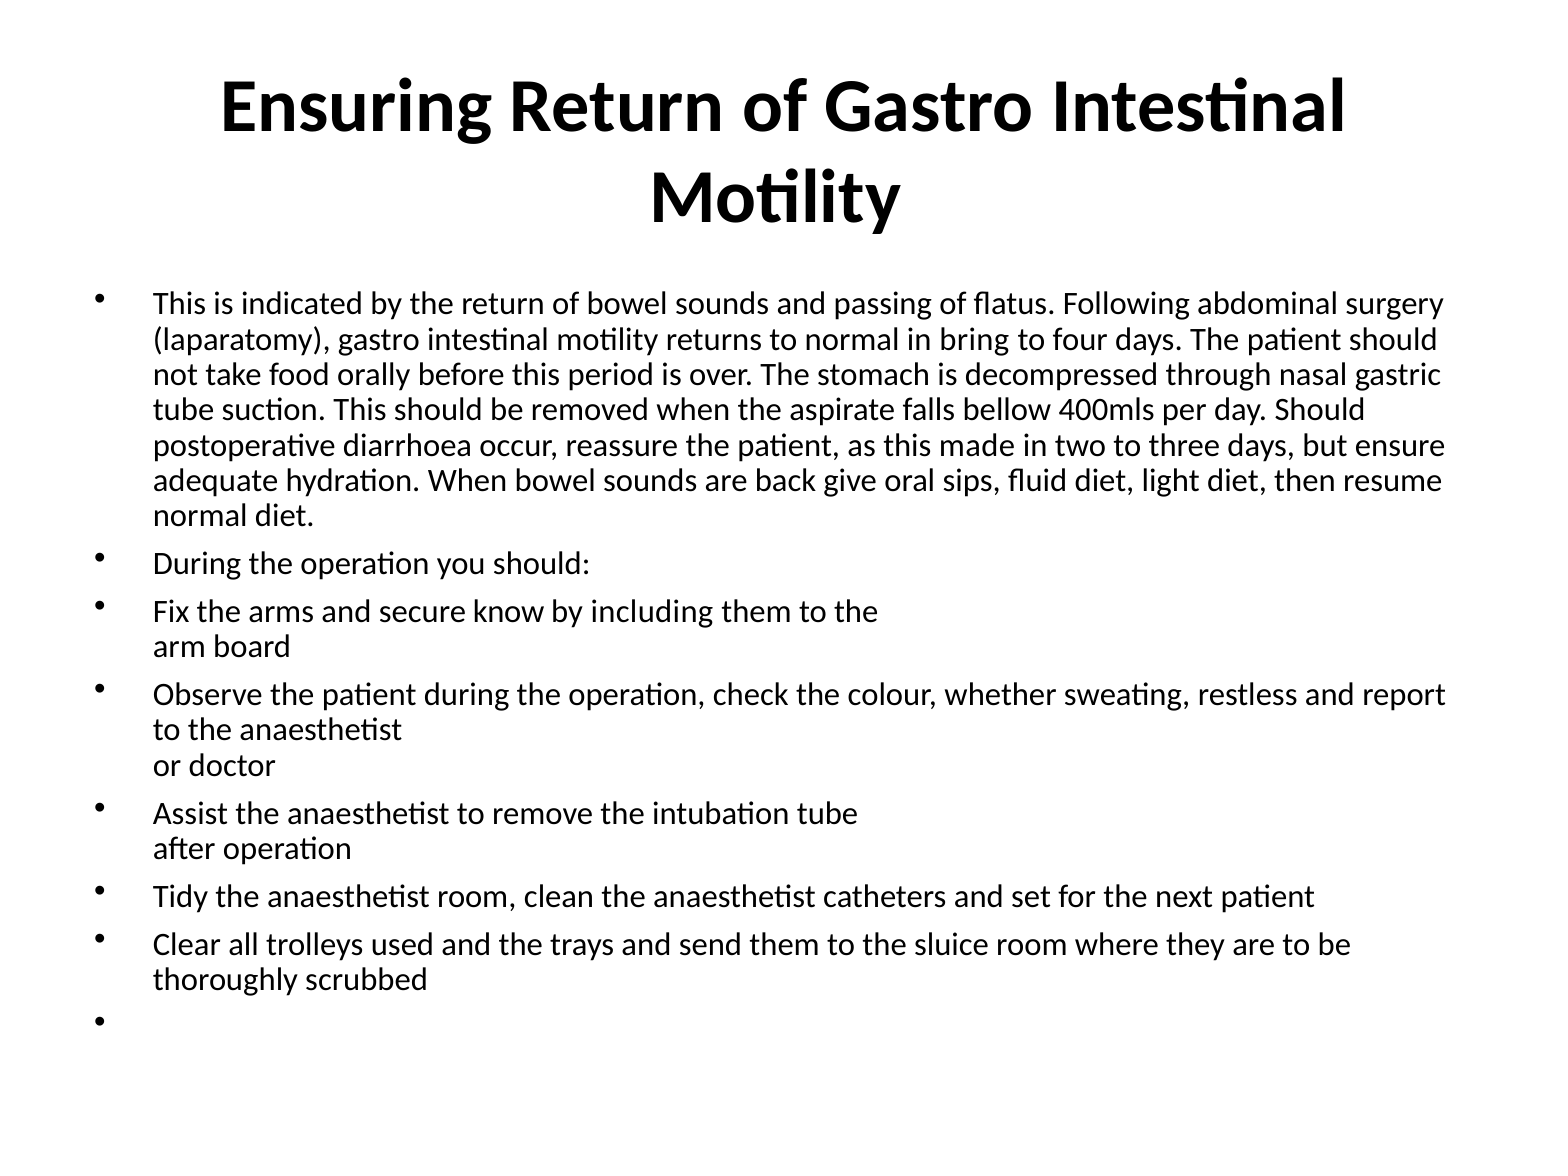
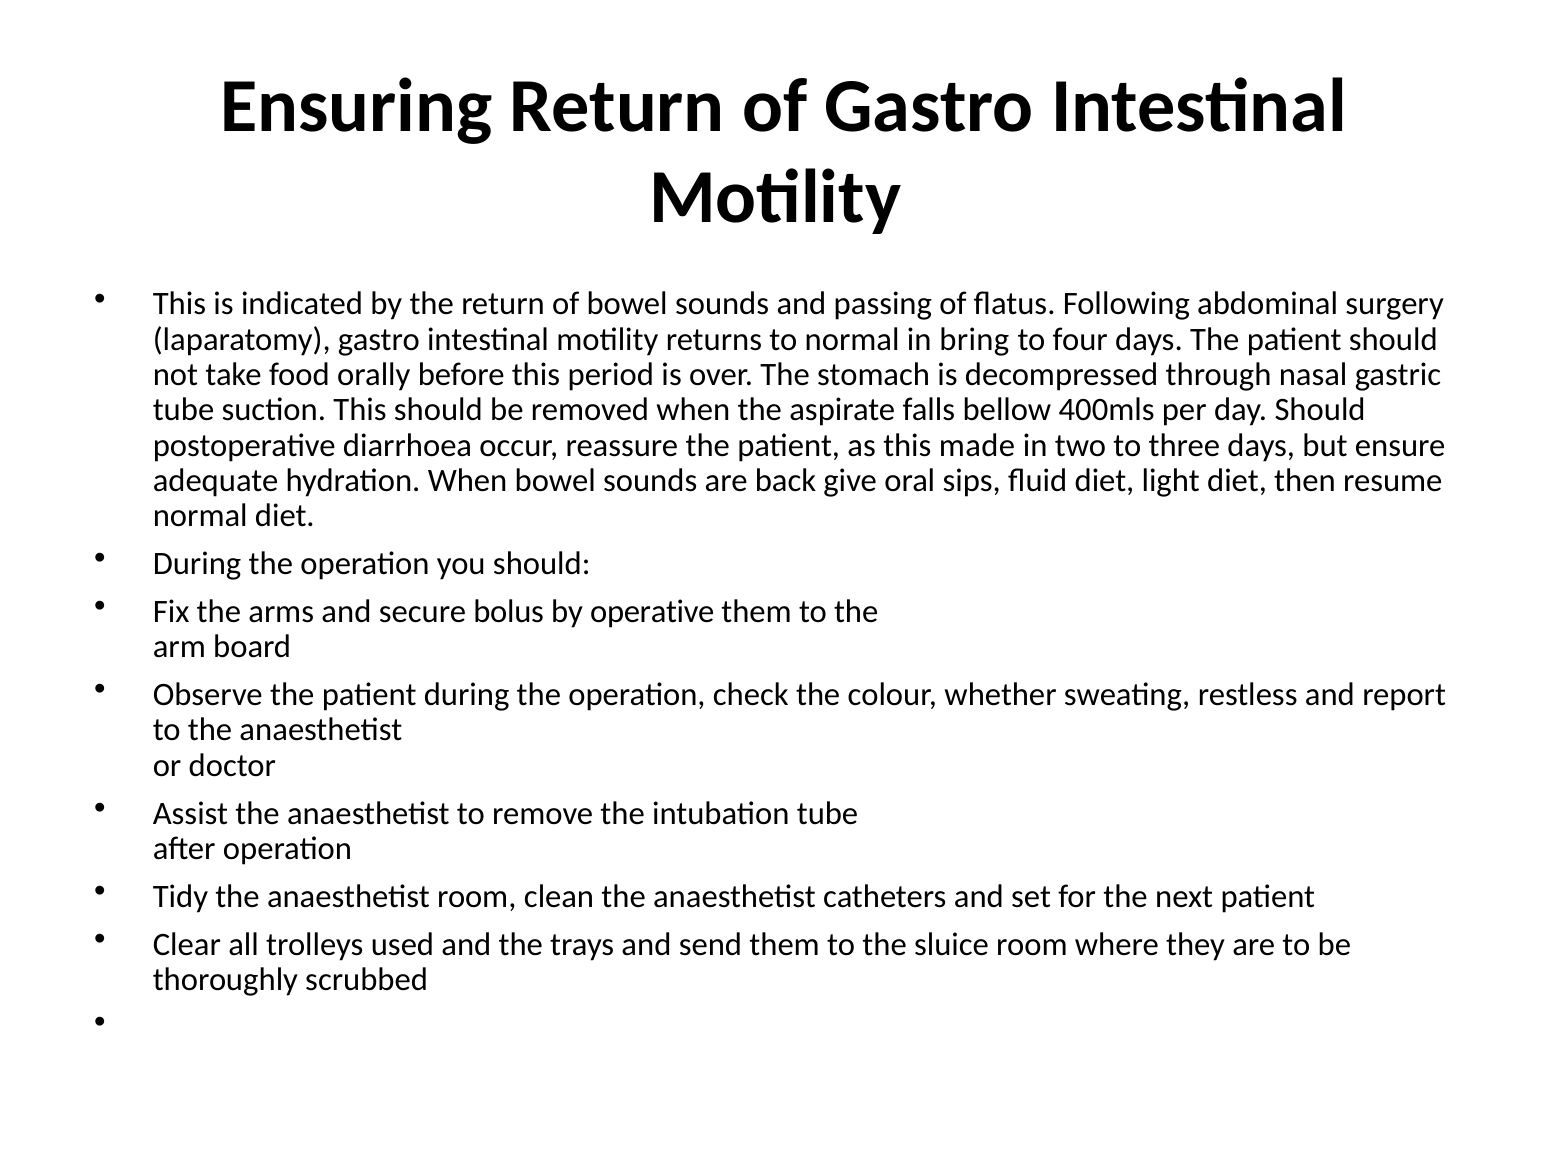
know: know -> bolus
including: including -> operative
